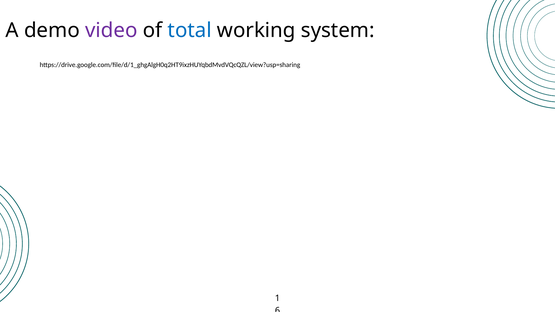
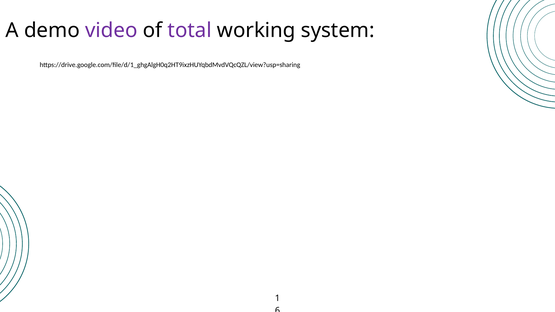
total colour: blue -> purple
